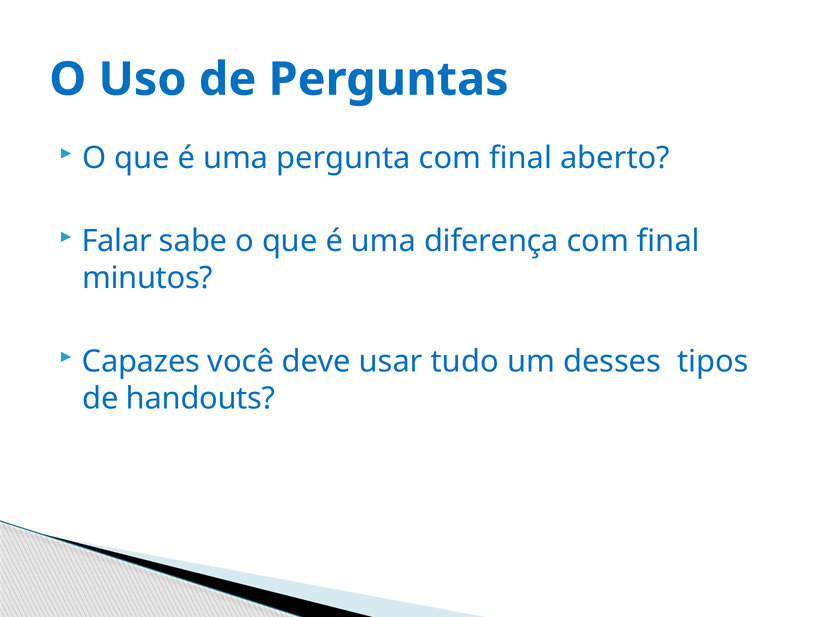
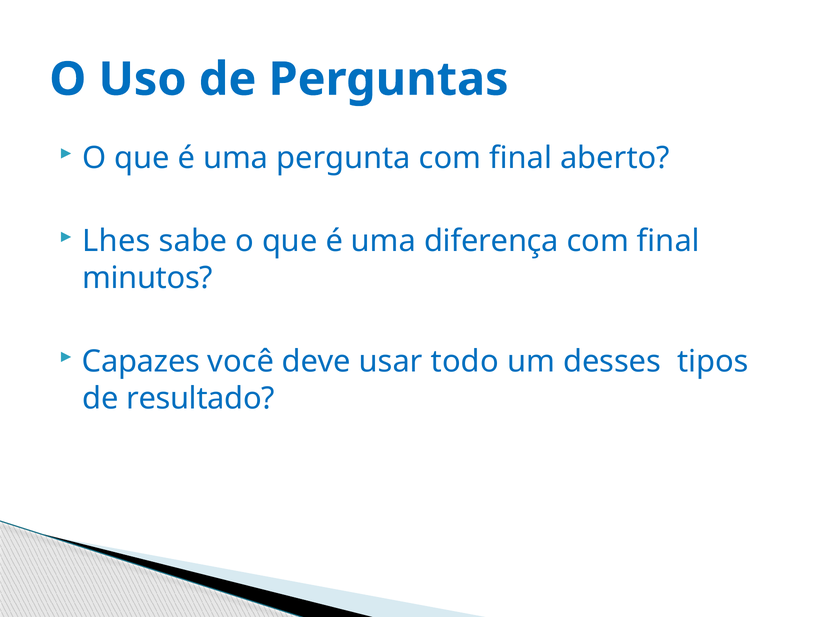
Falar: Falar -> Lhes
tudo: tudo -> todo
handouts: handouts -> resultado
